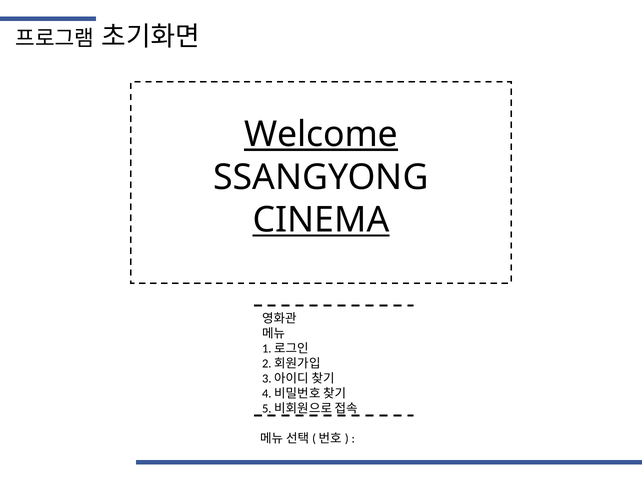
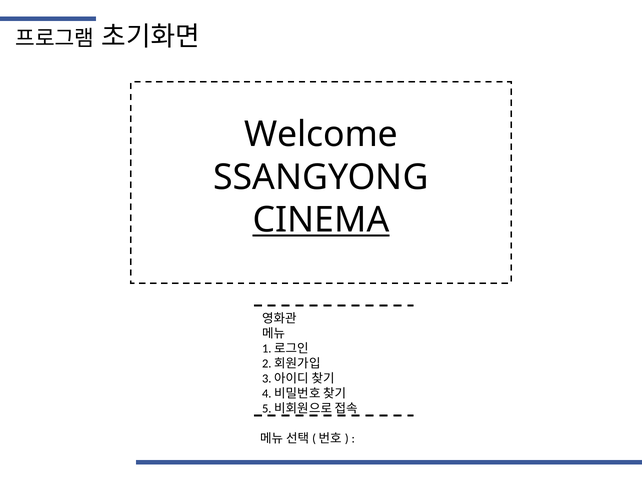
Welcome underline: present -> none
